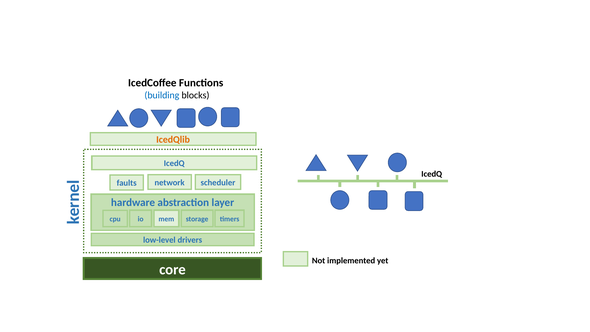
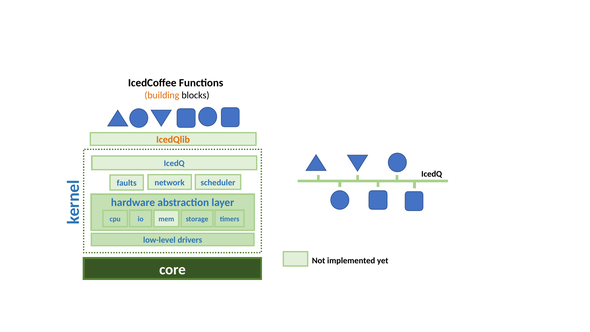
building colour: blue -> orange
